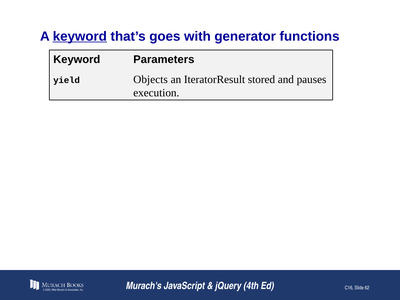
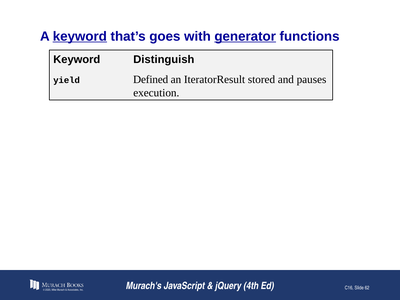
generator underline: none -> present
Parameters: Parameters -> Distinguish
Objects: Objects -> Defined
